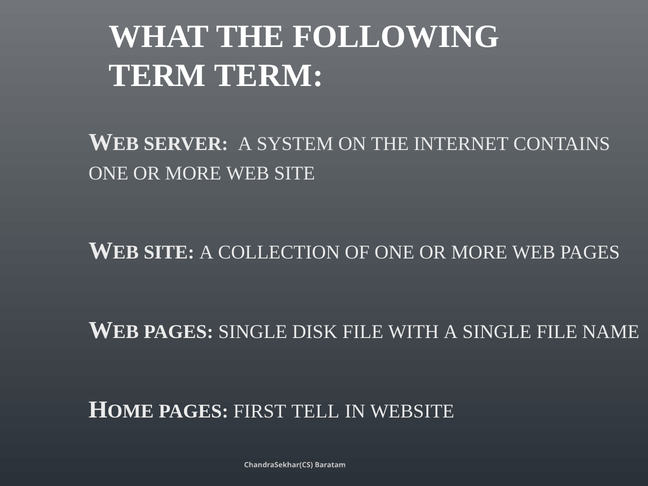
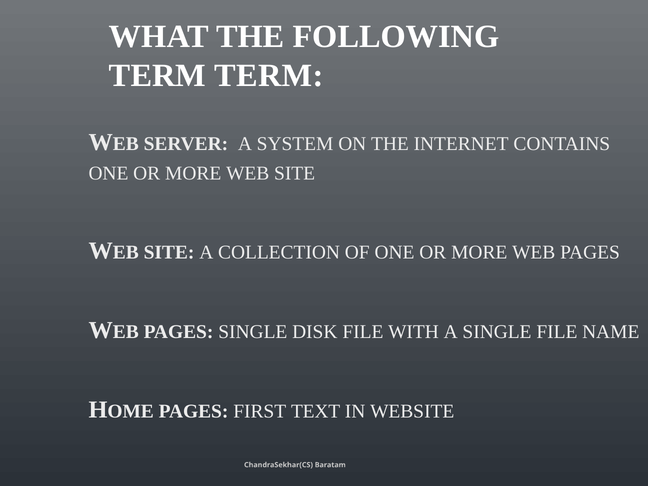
TELL: TELL -> TEXT
